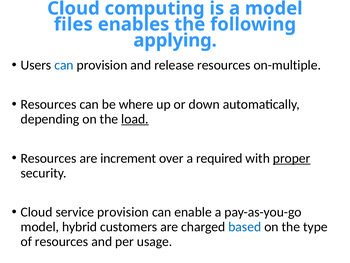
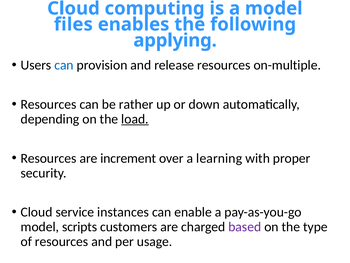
where: where -> rather
required: required -> learning
proper underline: present -> none
service provision: provision -> instances
hybrid: hybrid -> scripts
based colour: blue -> purple
